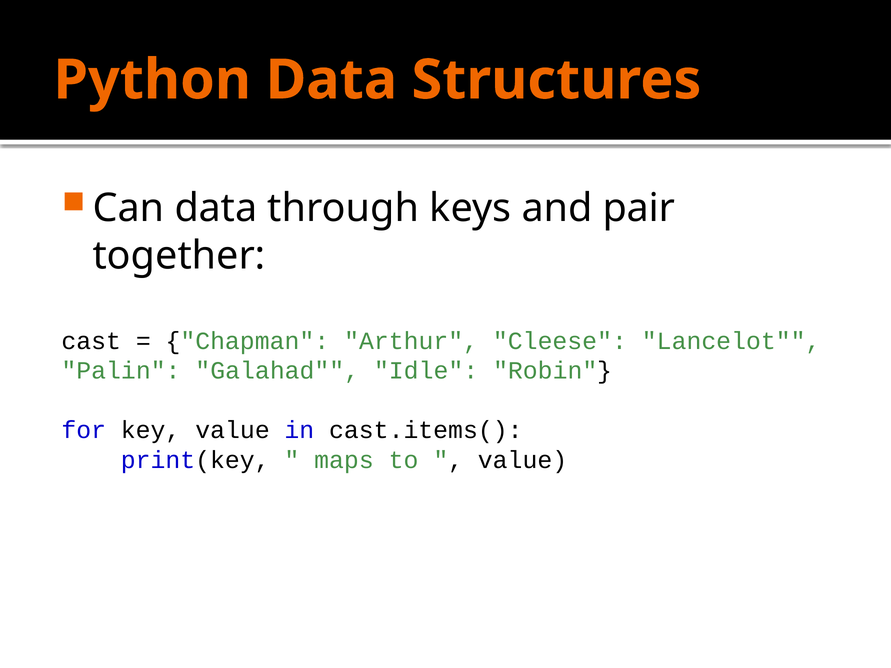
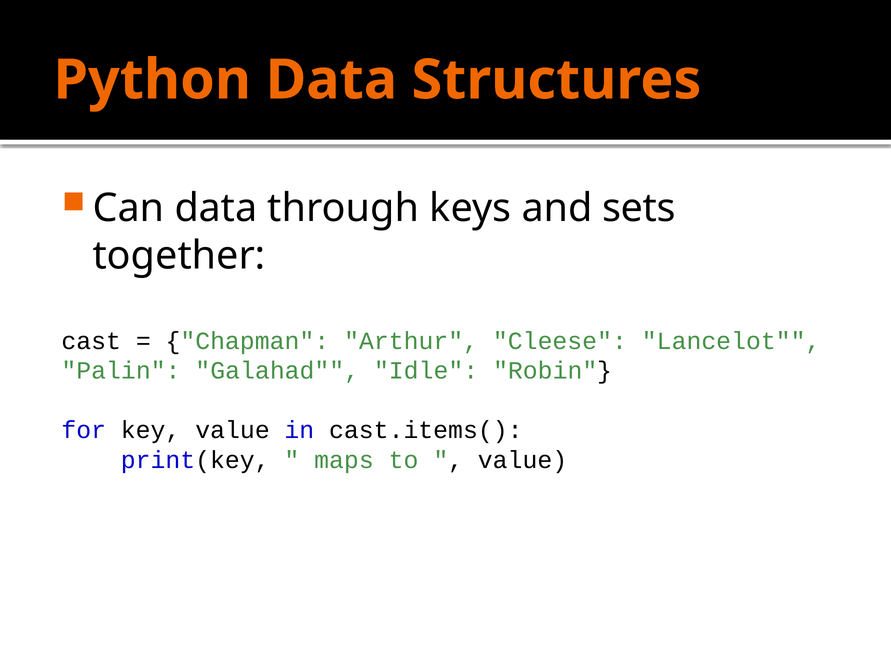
pair: pair -> sets
